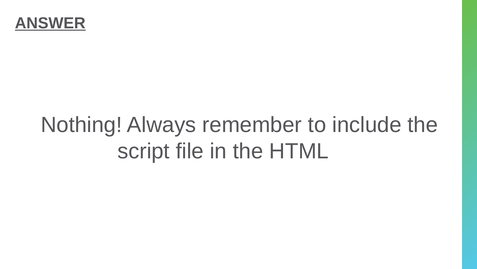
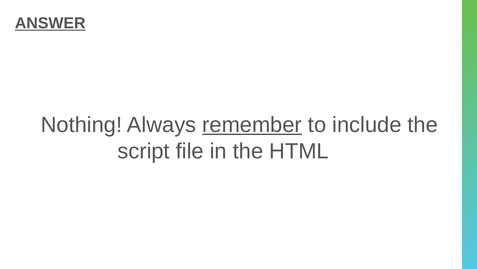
remember underline: none -> present
